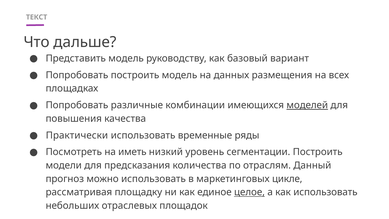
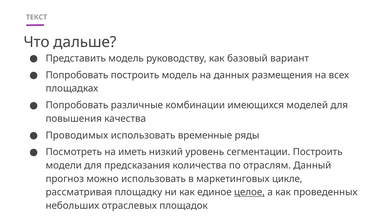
моделей underline: present -> none
Практически: Практически -> Проводимых
как использовать: использовать -> проведенных
